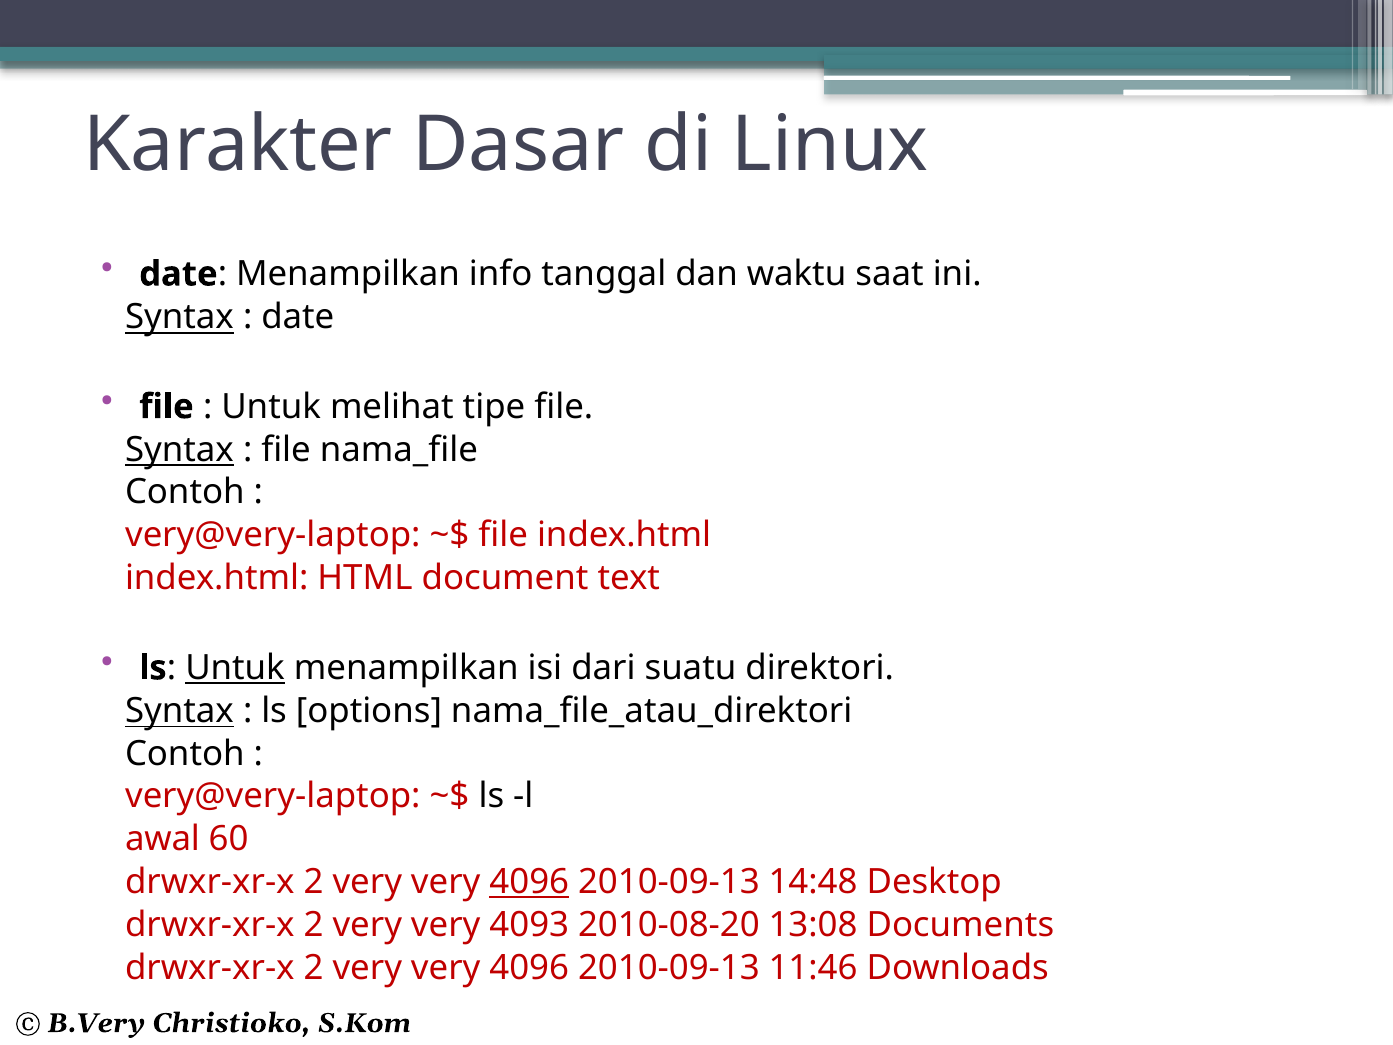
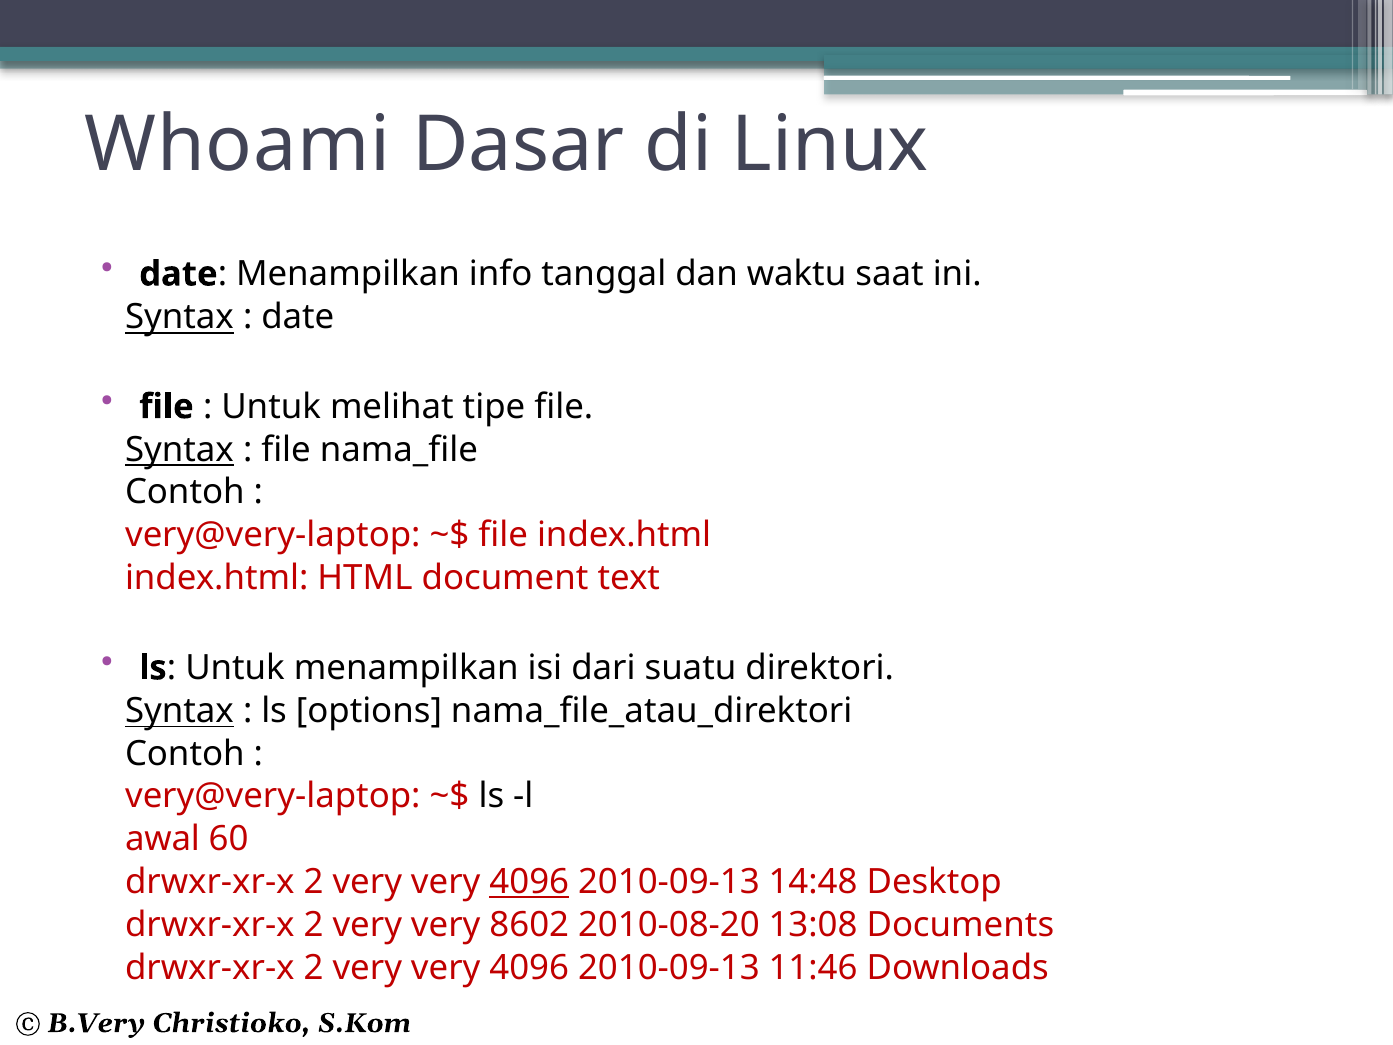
Karakter: Karakter -> Whoami
Untuk at (235, 668) underline: present -> none
4093: 4093 -> 8602
